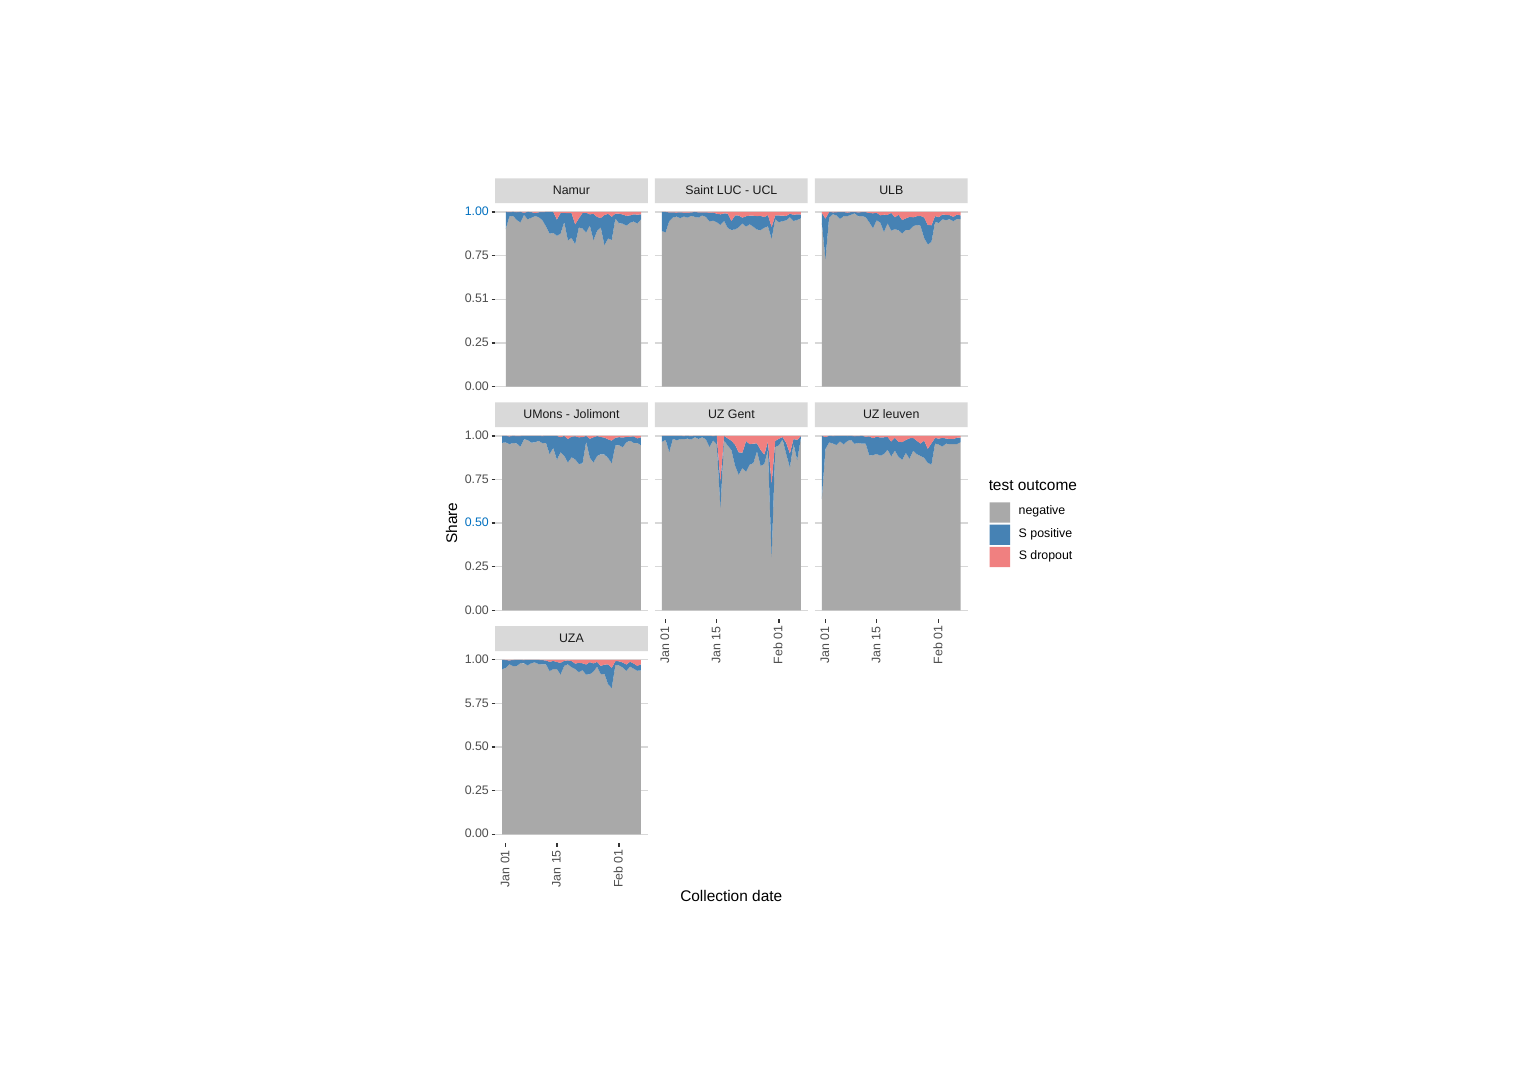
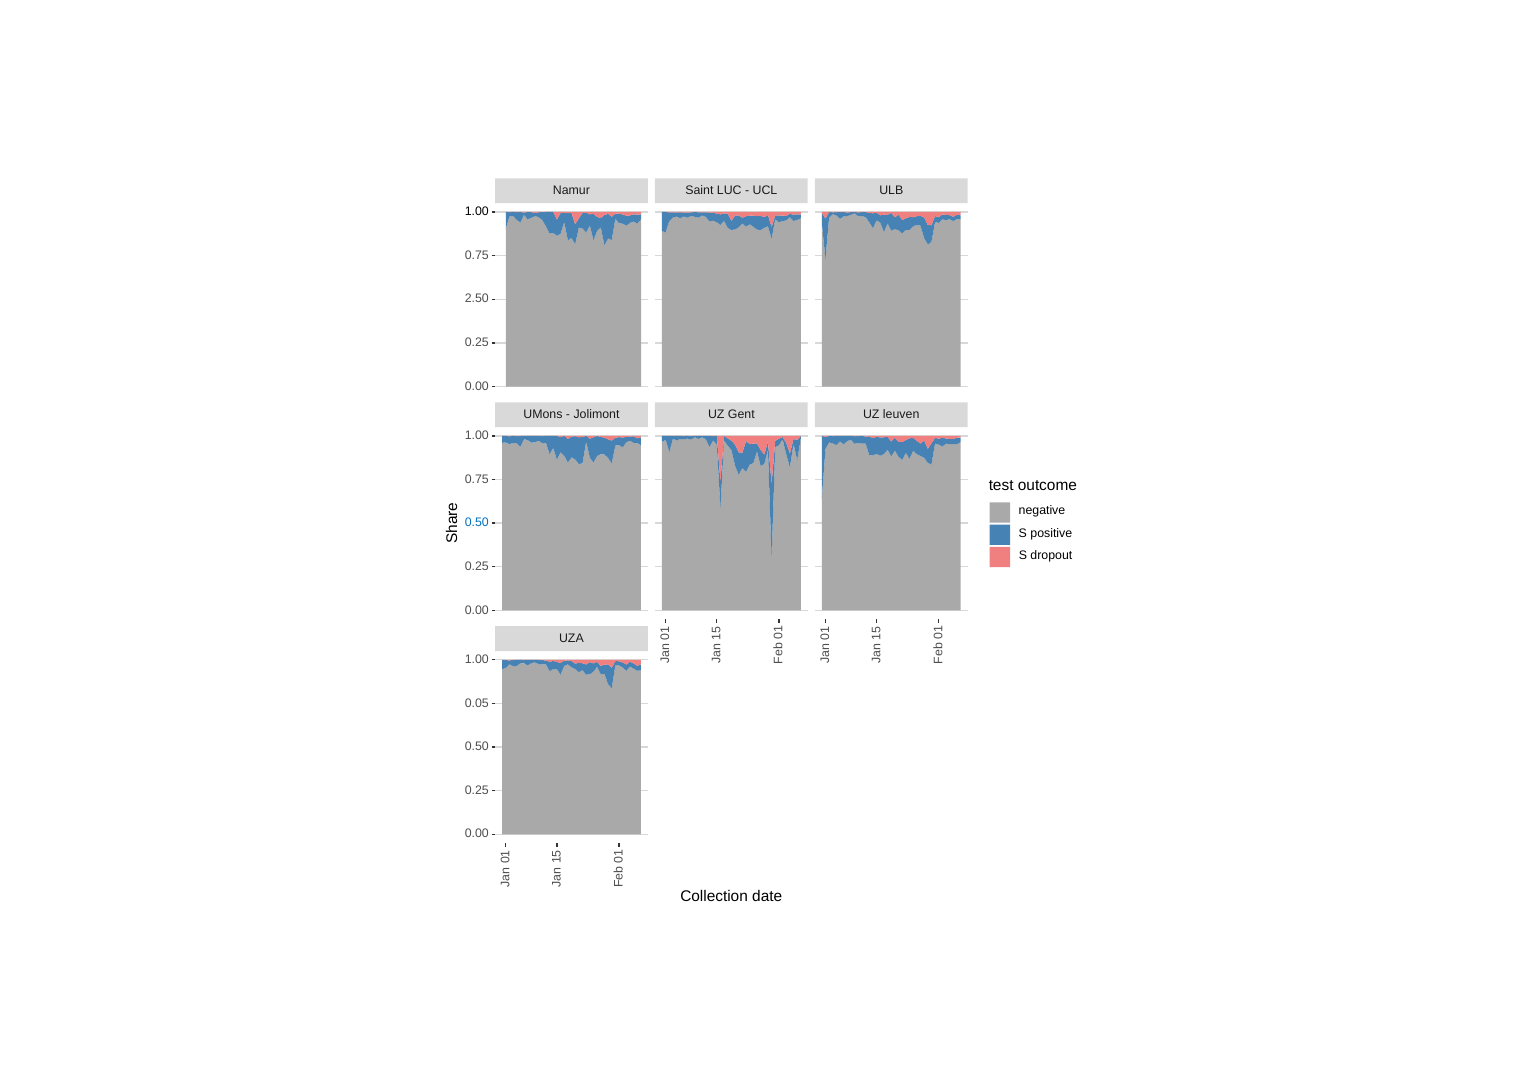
1.00 at (477, 211) colour: blue -> black
0.51: 0.51 -> 2.50
5.75: 5.75 -> 0.05
